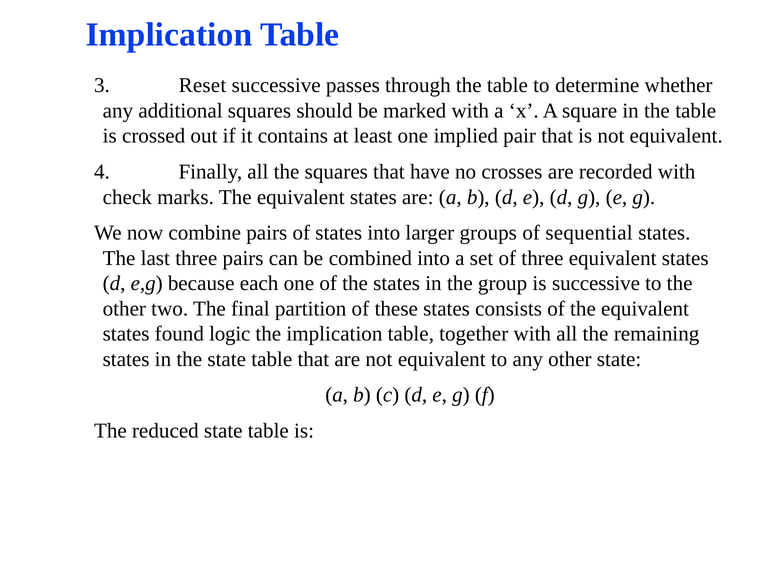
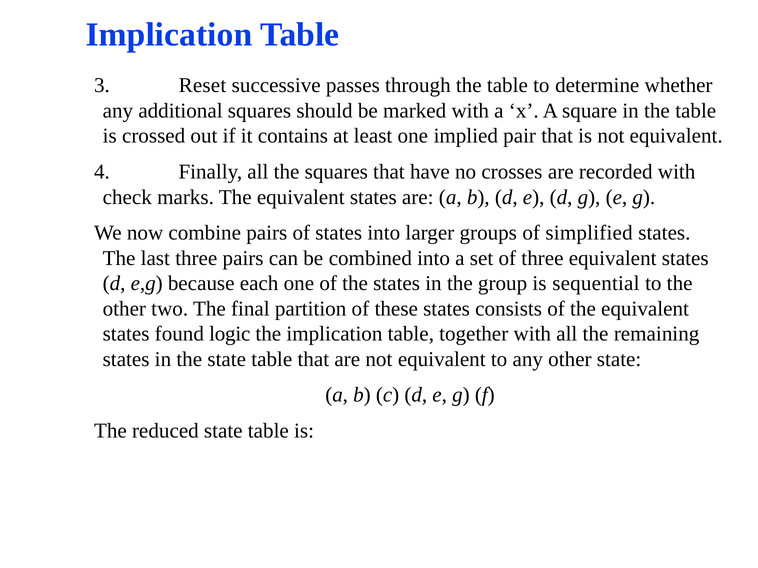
sequential: sequential -> simplified
is successive: successive -> sequential
